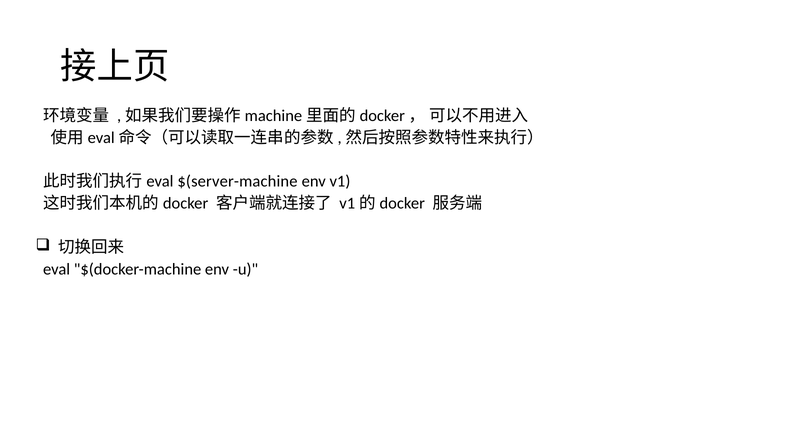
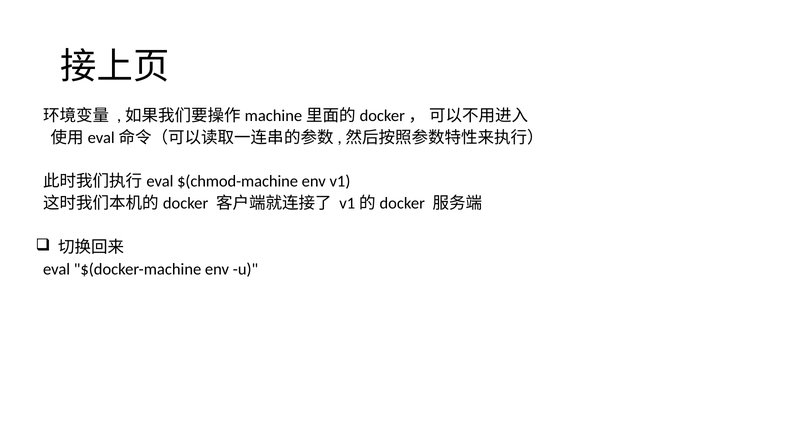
$(server-machine: $(server-machine -> $(chmod-machine
